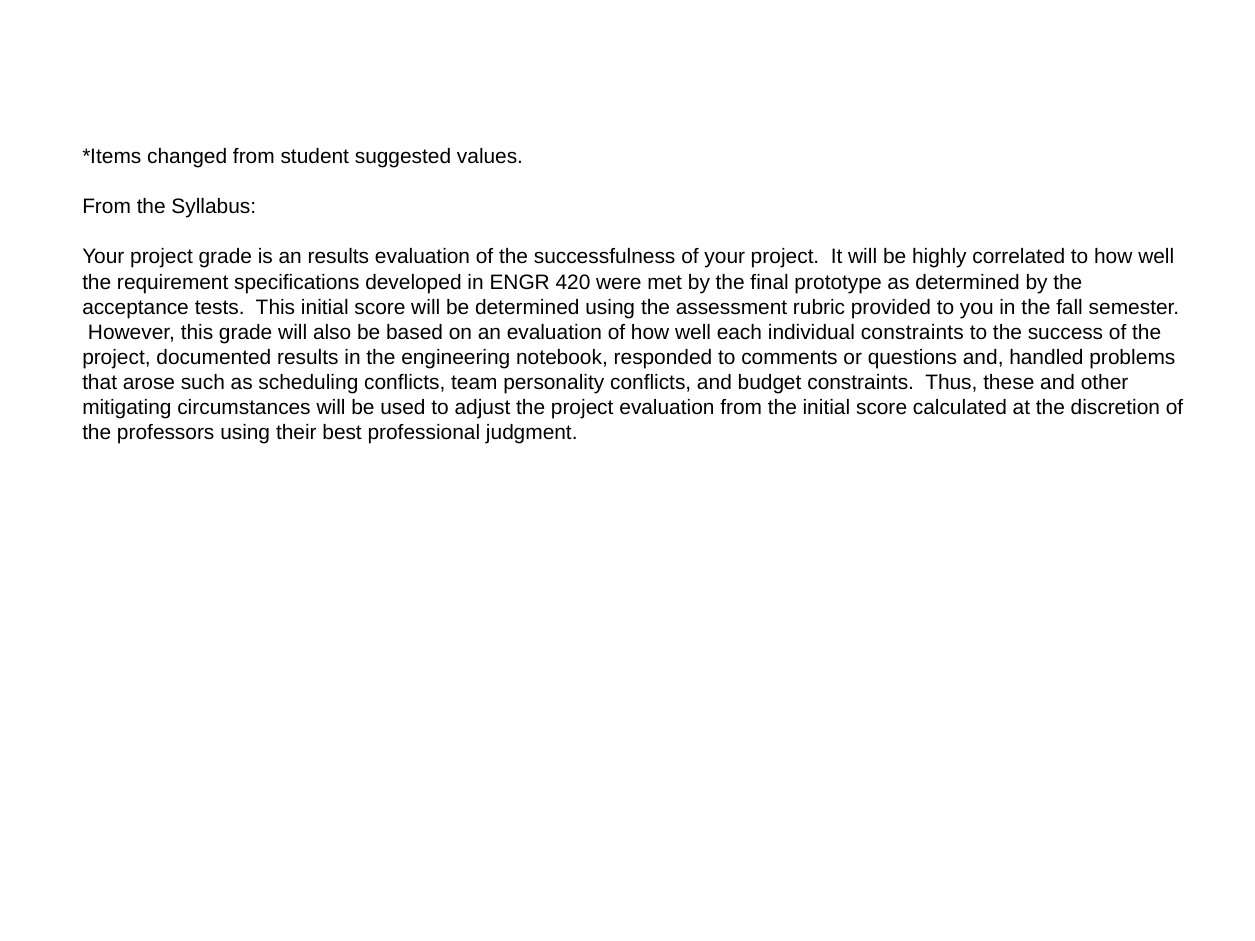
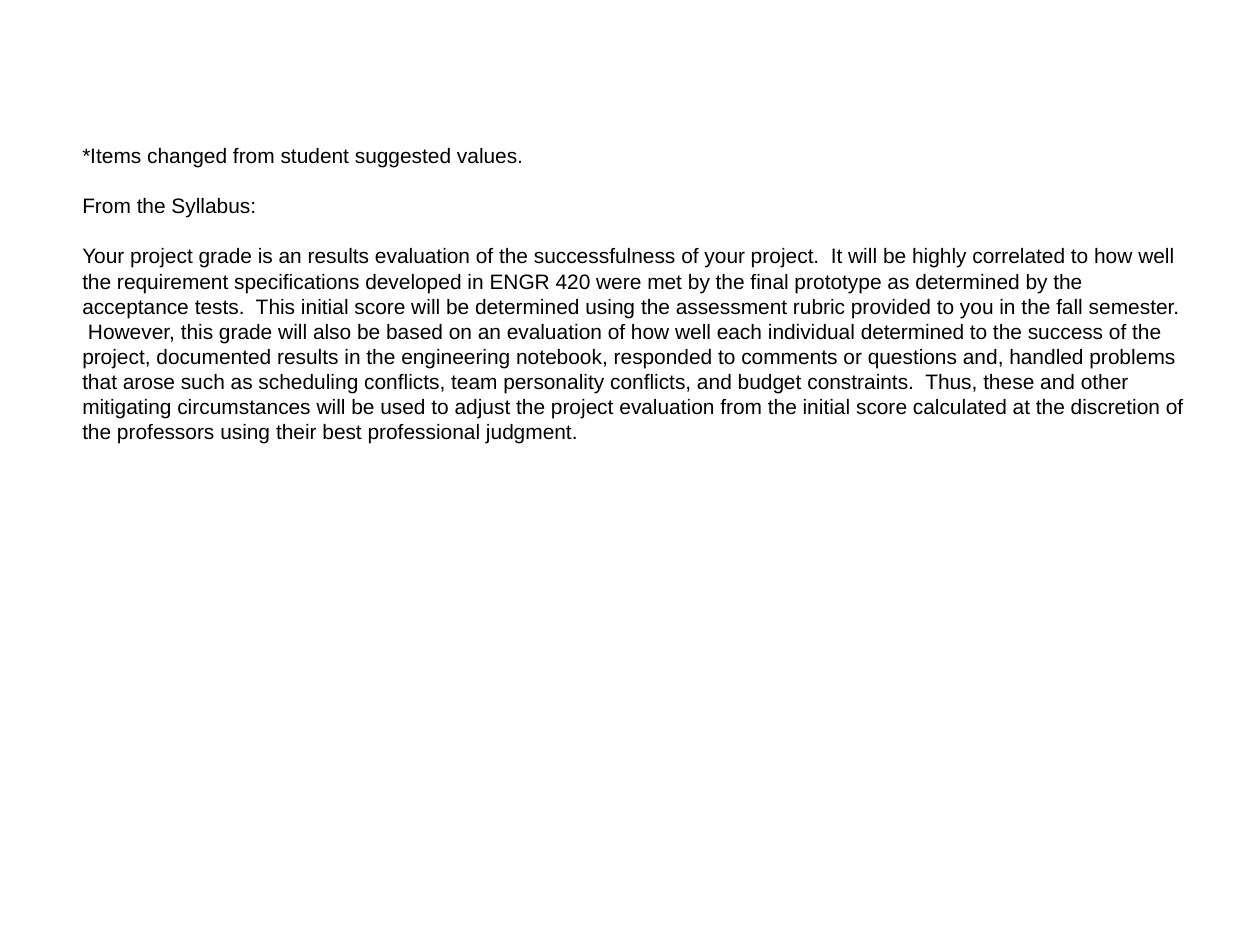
individual constraints: constraints -> determined
